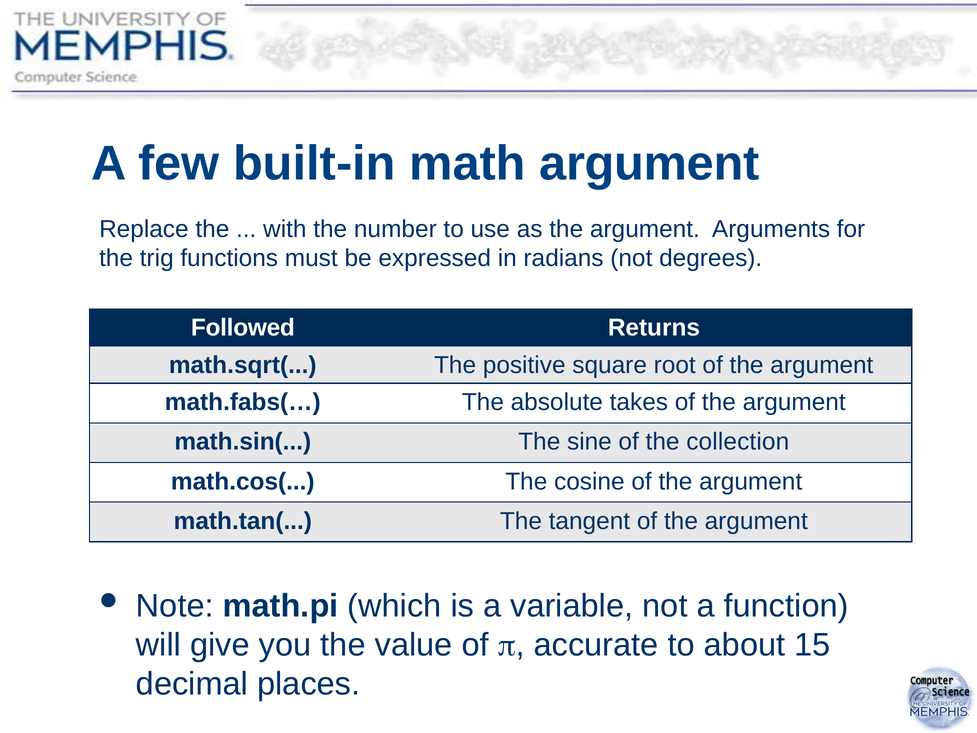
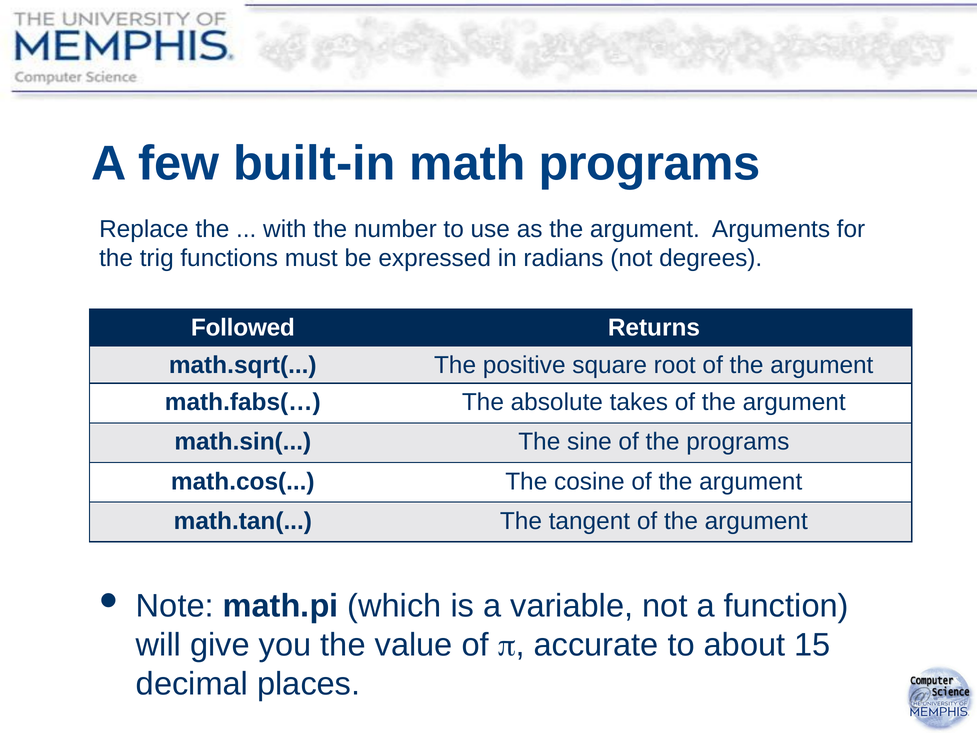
math argument: argument -> programs
the collection: collection -> programs
